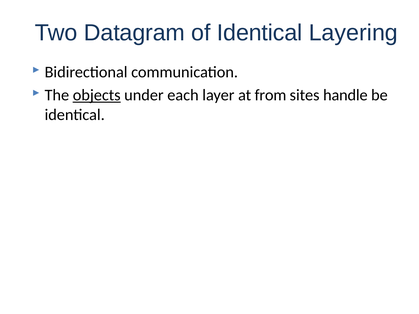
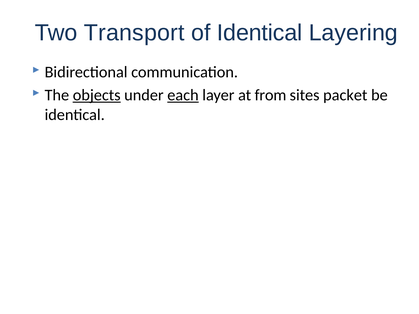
Datagram: Datagram -> Transport
each underline: none -> present
handle: handle -> packet
